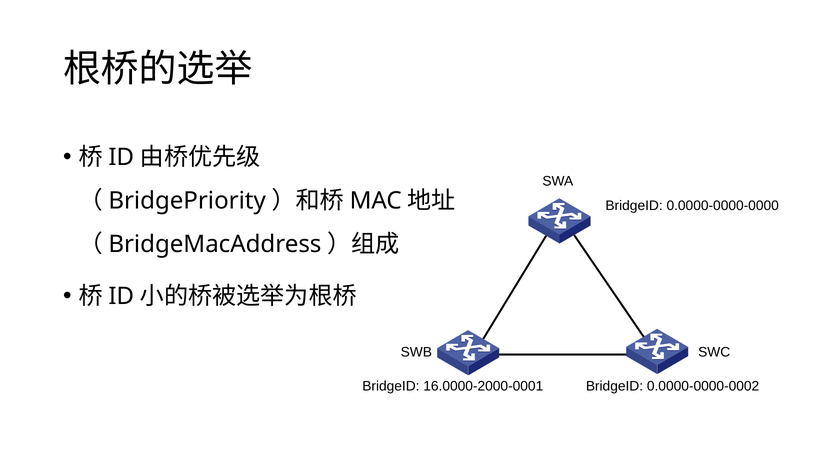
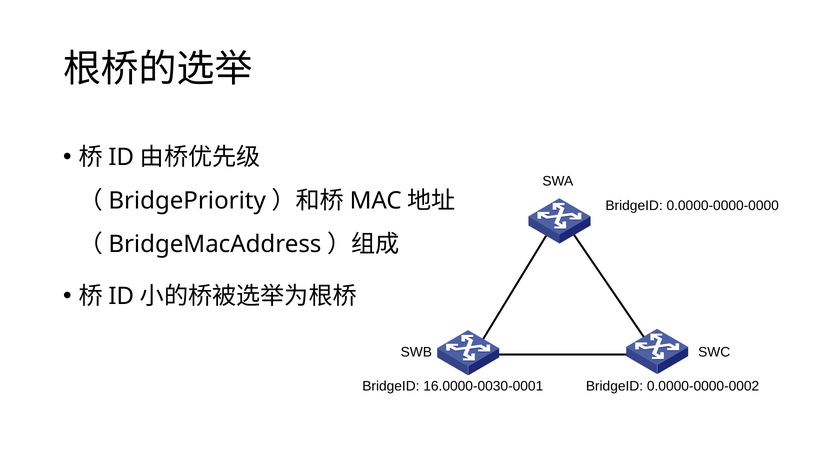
16.0000-2000-0001: 16.0000-2000-0001 -> 16.0000-0030-0001
